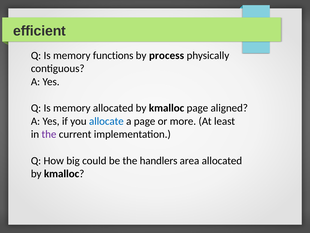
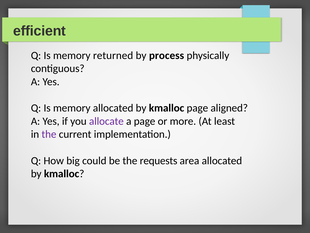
functions: functions -> returned
allocate colour: blue -> purple
handlers: handlers -> requests
